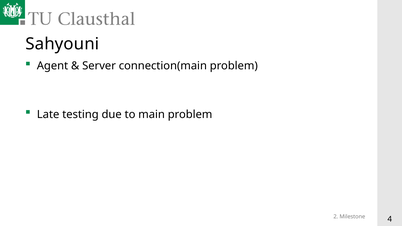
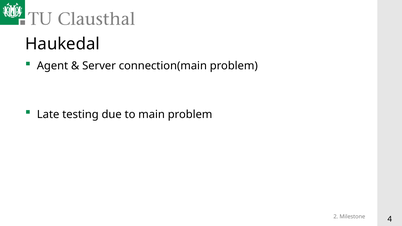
Sahyouni: Sahyouni -> Haukedal
